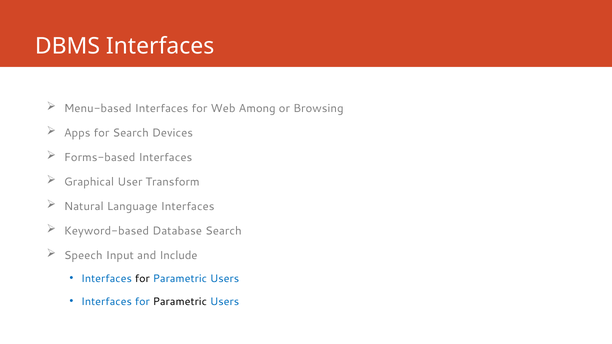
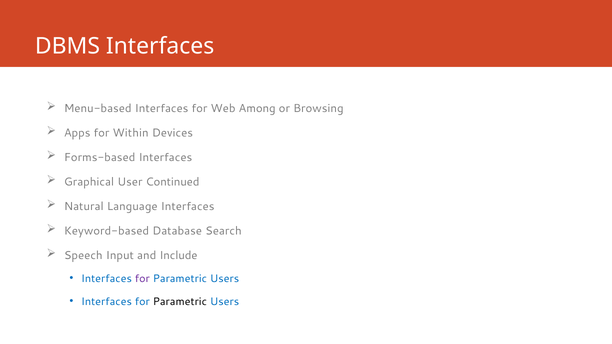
for Search: Search -> Within
Transform: Transform -> Continued
for at (142, 279) colour: black -> purple
